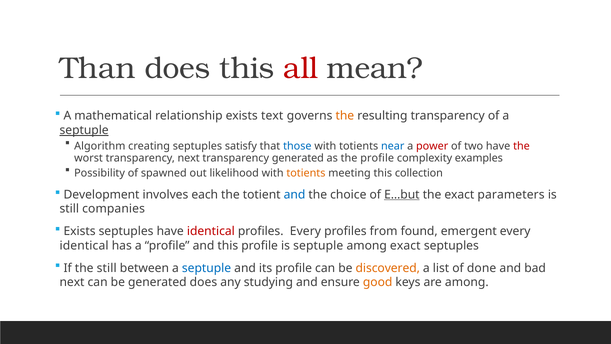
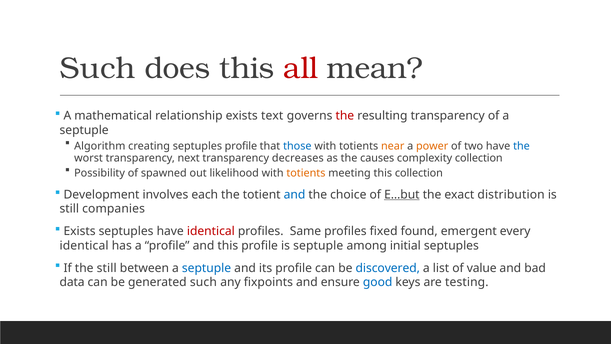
Than at (98, 68): Than -> Such
the at (345, 116) colour: orange -> red
septuple at (84, 130) underline: present -> none
septuples satisfy: satisfy -> profile
near colour: blue -> orange
power colour: red -> orange
the at (522, 146) colour: red -> blue
transparency generated: generated -> decreases
the profile: profile -> causes
complexity examples: examples -> collection
parameters: parameters -> distribution
profiles Every: Every -> Same
from: from -> fixed
among exact: exact -> initial
discovered colour: orange -> blue
done: done -> value
next at (72, 282): next -> data
generated does: does -> such
studying: studying -> fixpoints
good colour: orange -> blue
are among: among -> testing
